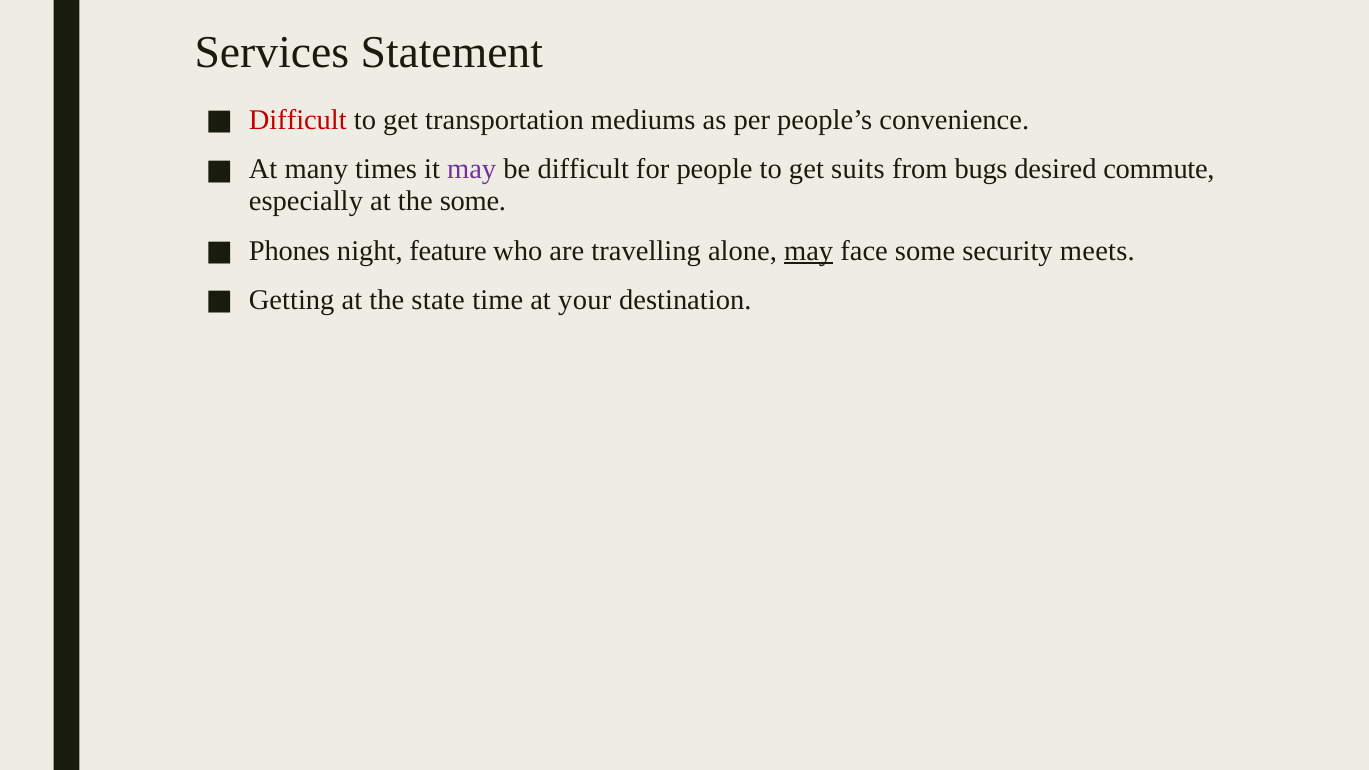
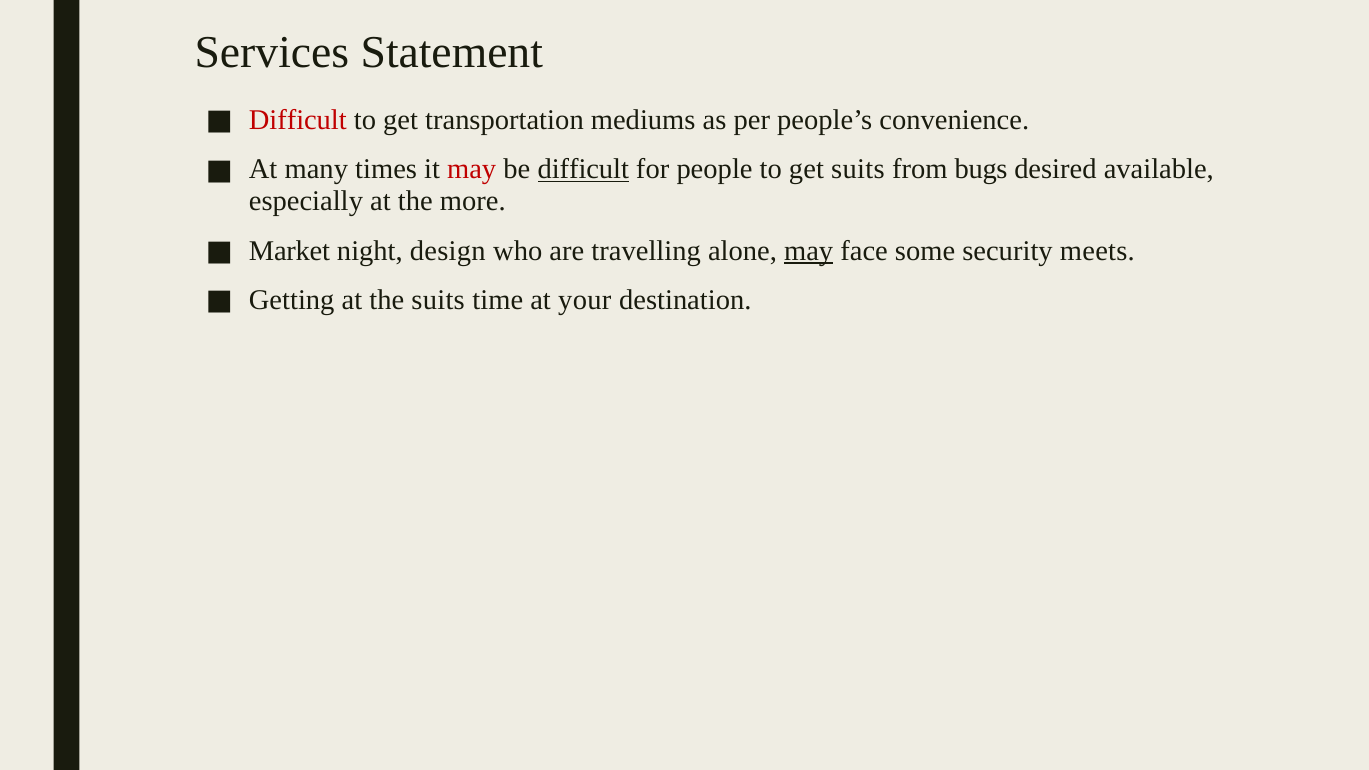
may at (472, 169) colour: purple -> red
difficult at (583, 169) underline: none -> present
commute: commute -> available
the some: some -> more
Phones: Phones -> Market
feature: feature -> design
the state: state -> suits
